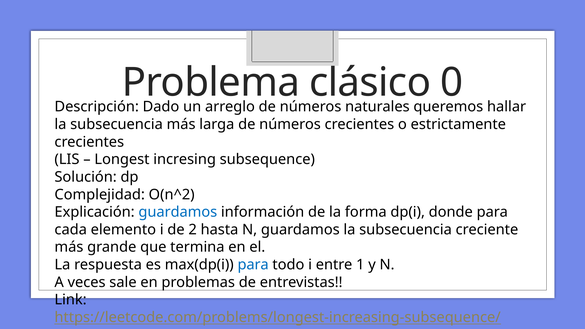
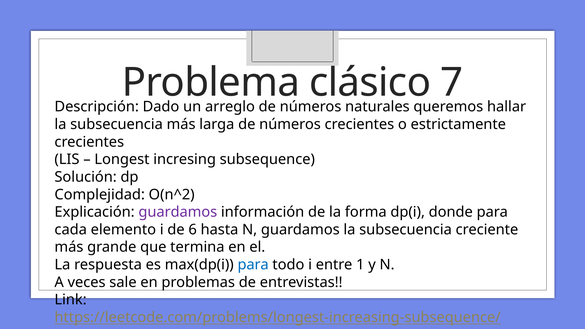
0: 0 -> 7
guardamos at (178, 212) colour: blue -> purple
2: 2 -> 6
